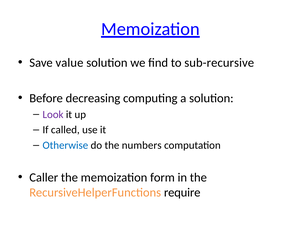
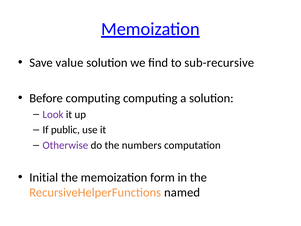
Before decreasing: decreasing -> computing
called: called -> public
Otherwise colour: blue -> purple
Caller: Caller -> Initial
require: require -> named
